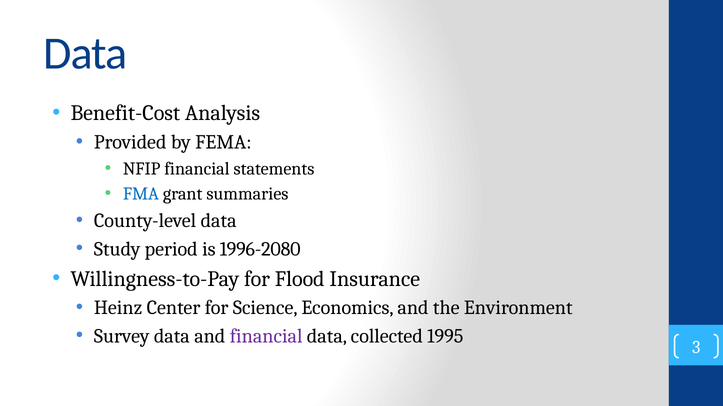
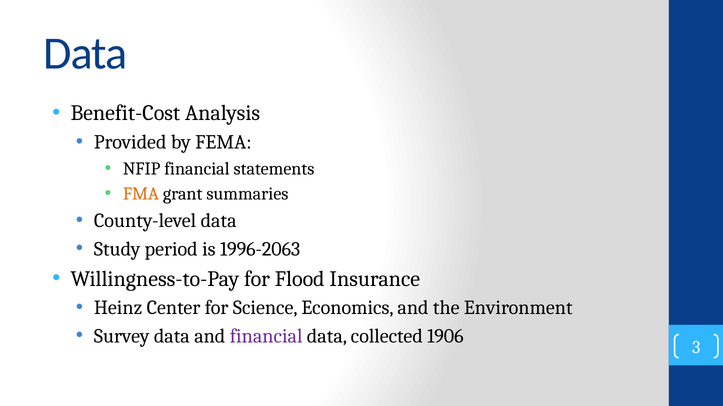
FMA colour: blue -> orange
1996-2080: 1996-2080 -> 1996-2063
1995: 1995 -> 1906
